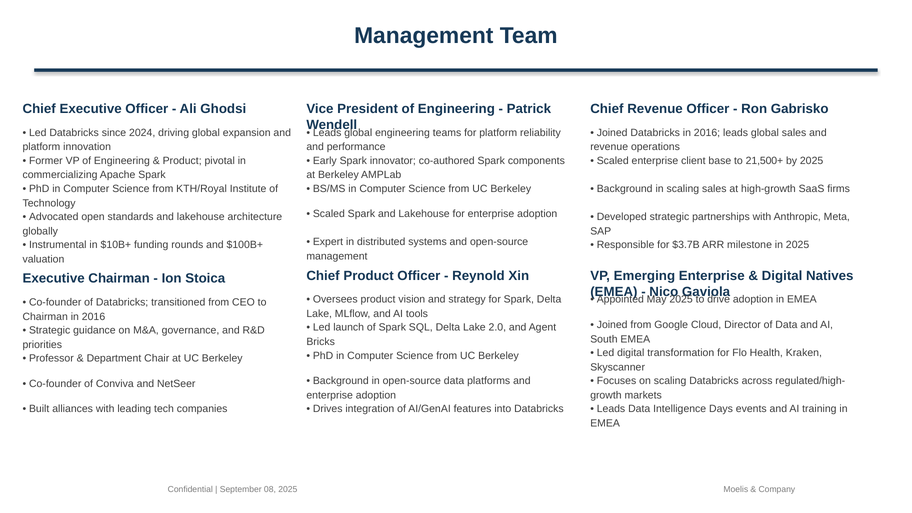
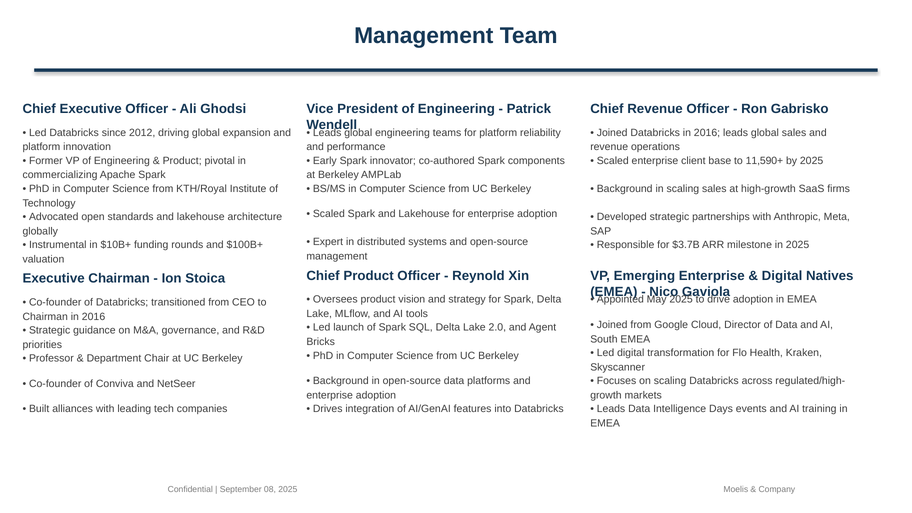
2024: 2024 -> 2012
21,500+: 21,500+ -> 11,590+
